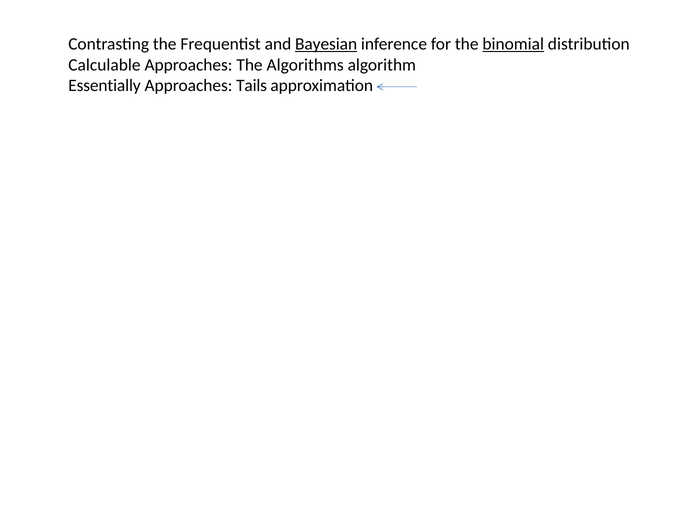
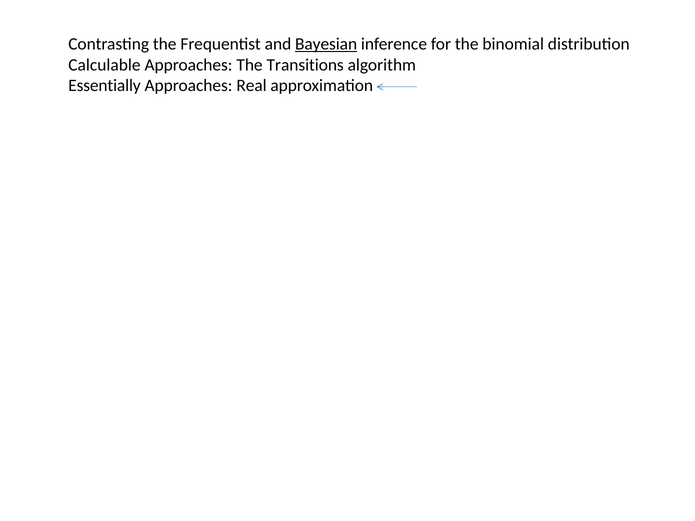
binomial underline: present -> none
Algorithms: Algorithms -> Transitions
Tails: Tails -> Real
